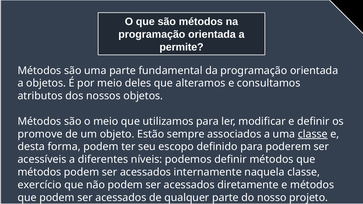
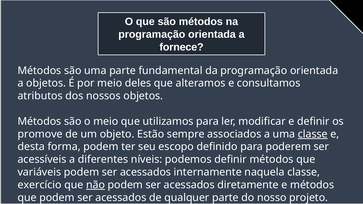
permite: permite -> fornece
métodos at (39, 172): métodos -> variáveis
não underline: none -> present
